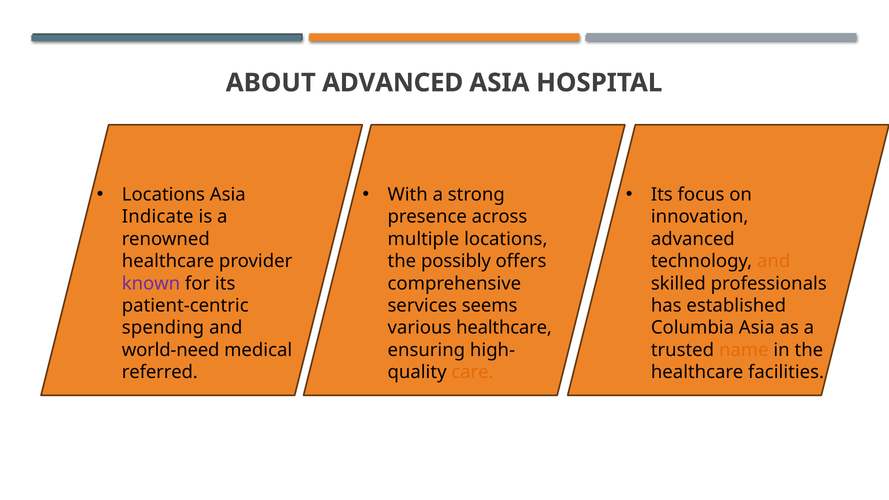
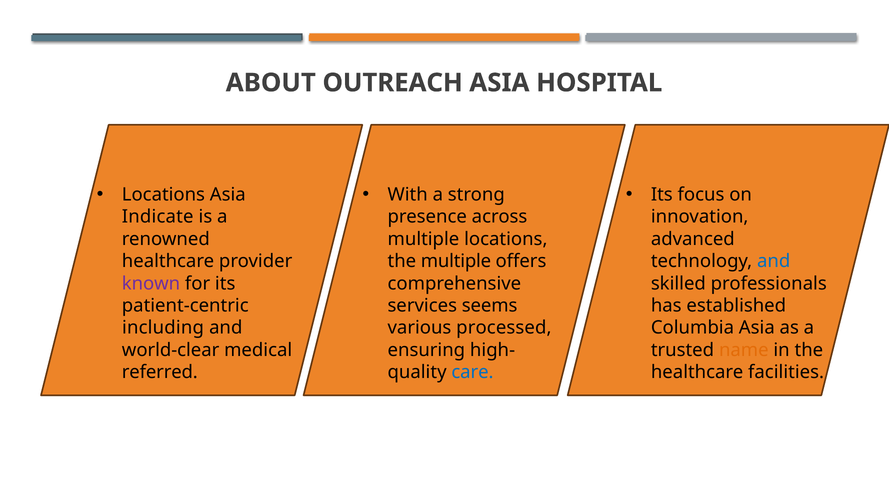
ABOUT ADVANCED: ADVANCED -> OUTREACH
the possibly: possibly -> multiple
and at (774, 261) colour: orange -> blue
spending: spending -> including
various healthcare: healthcare -> processed
world-need: world-need -> world-clear
care colour: orange -> blue
